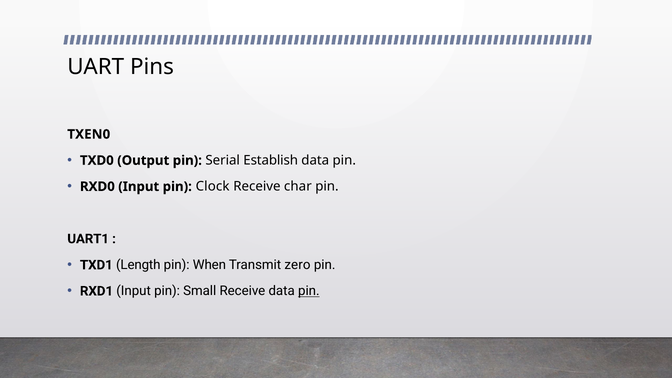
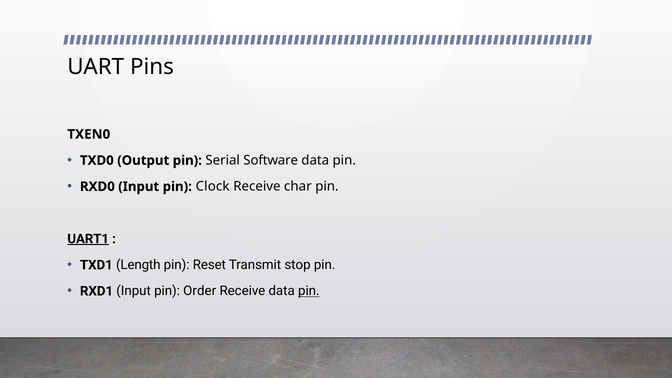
Establish: Establish -> Software
UART1 underline: none -> present
When: When -> Reset
zero: zero -> stop
Small: Small -> Order
